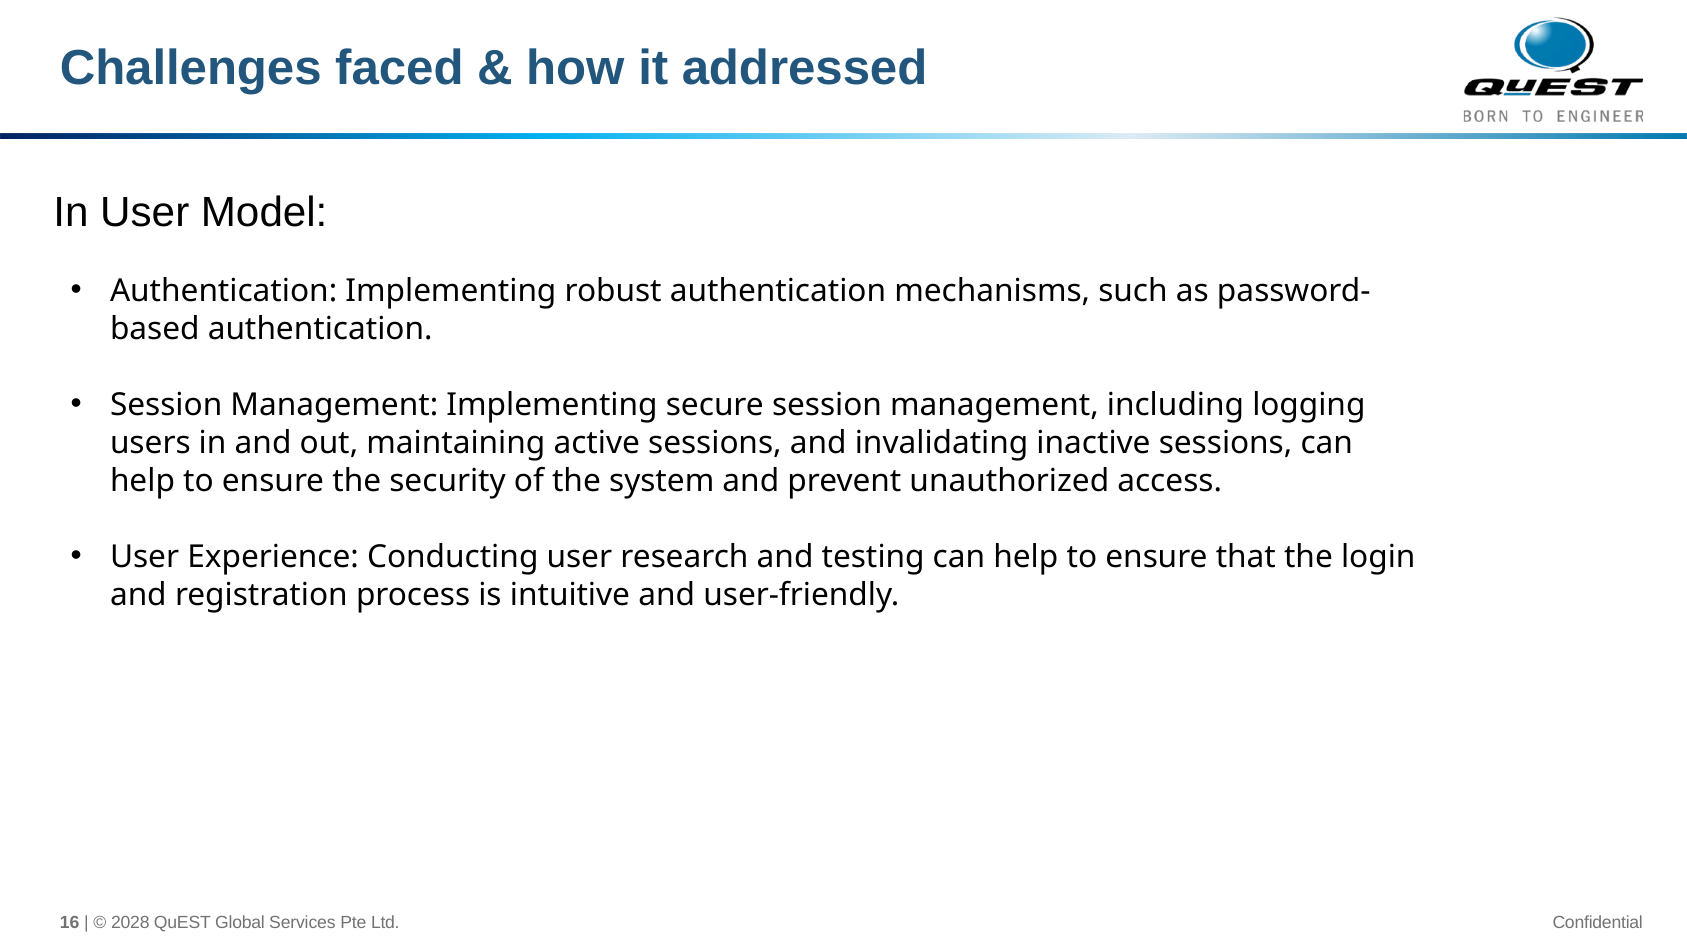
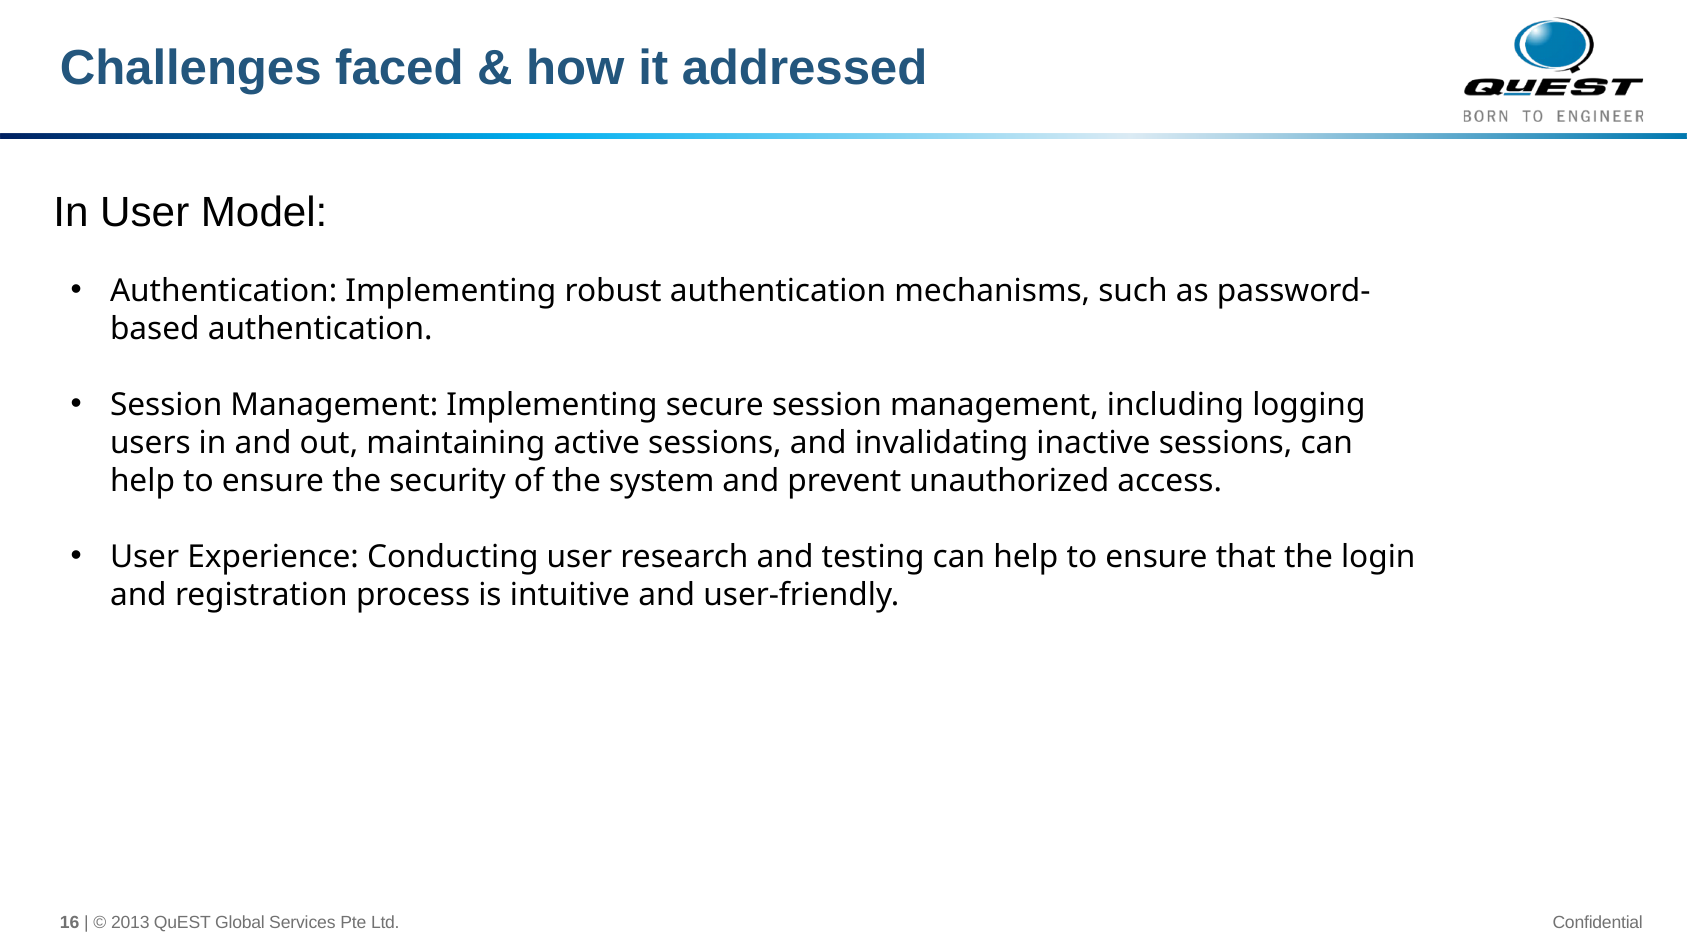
2028: 2028 -> 2013
